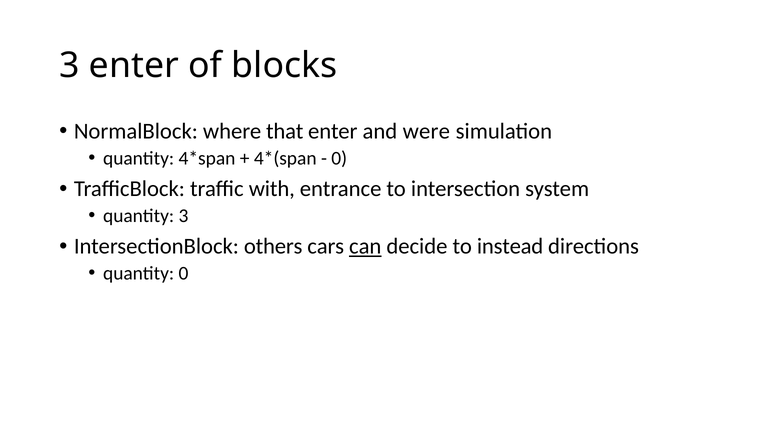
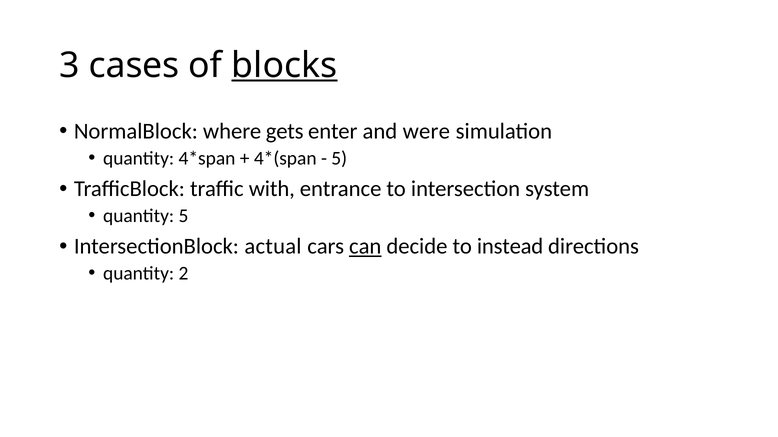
3 enter: enter -> cases
blocks underline: none -> present
that: that -> gets
0 at (339, 158): 0 -> 5
quantity 3: 3 -> 5
others: others -> actual
quantity 0: 0 -> 2
